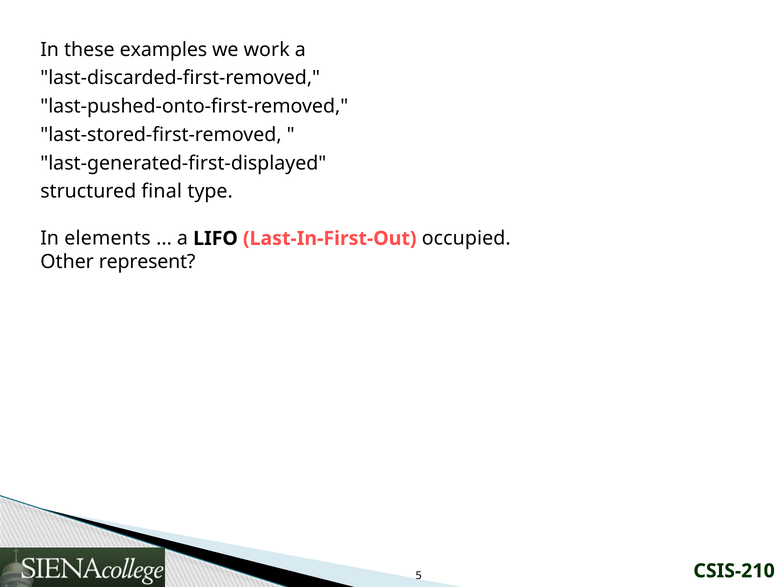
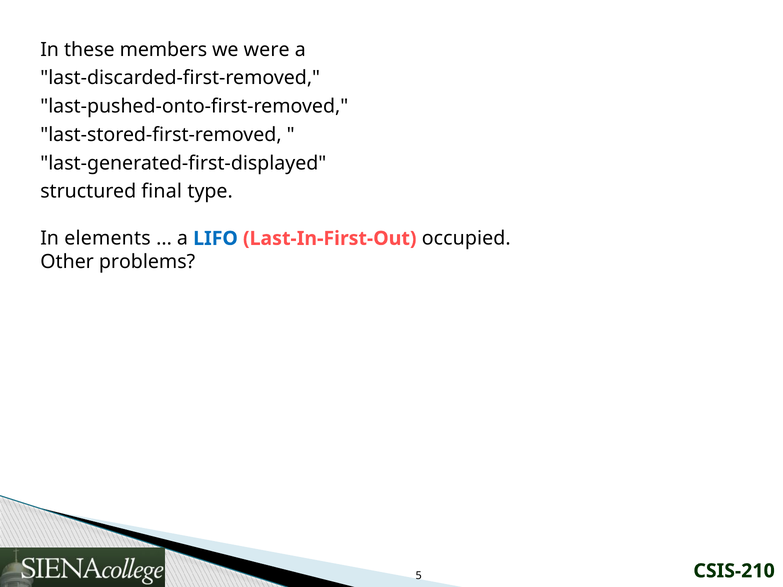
examples: examples -> members
work: work -> were
LIFO colour: black -> blue
represent: represent -> problems
